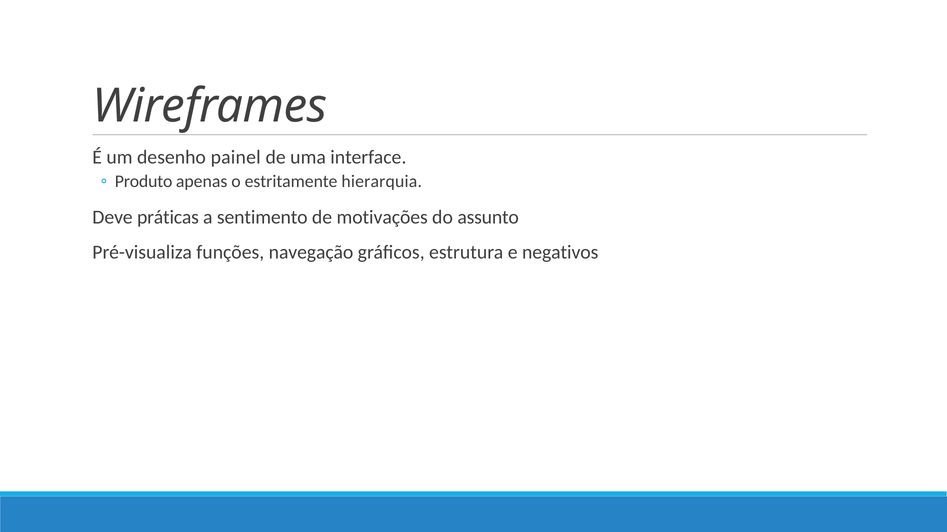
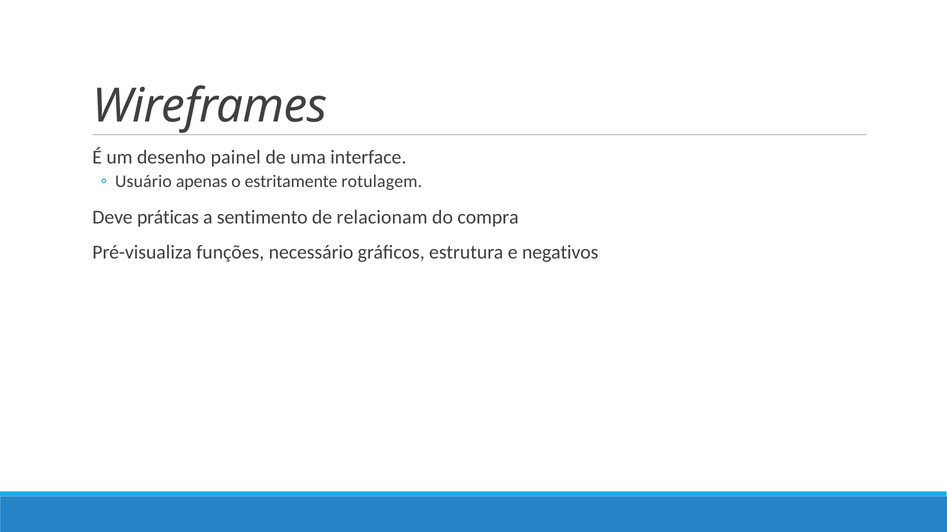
Produto: Produto -> Usuário
hierarquia: hierarquia -> rotulagem
motivações: motivações -> relacionam
assunto: assunto -> compra
navegação: navegação -> necessário
